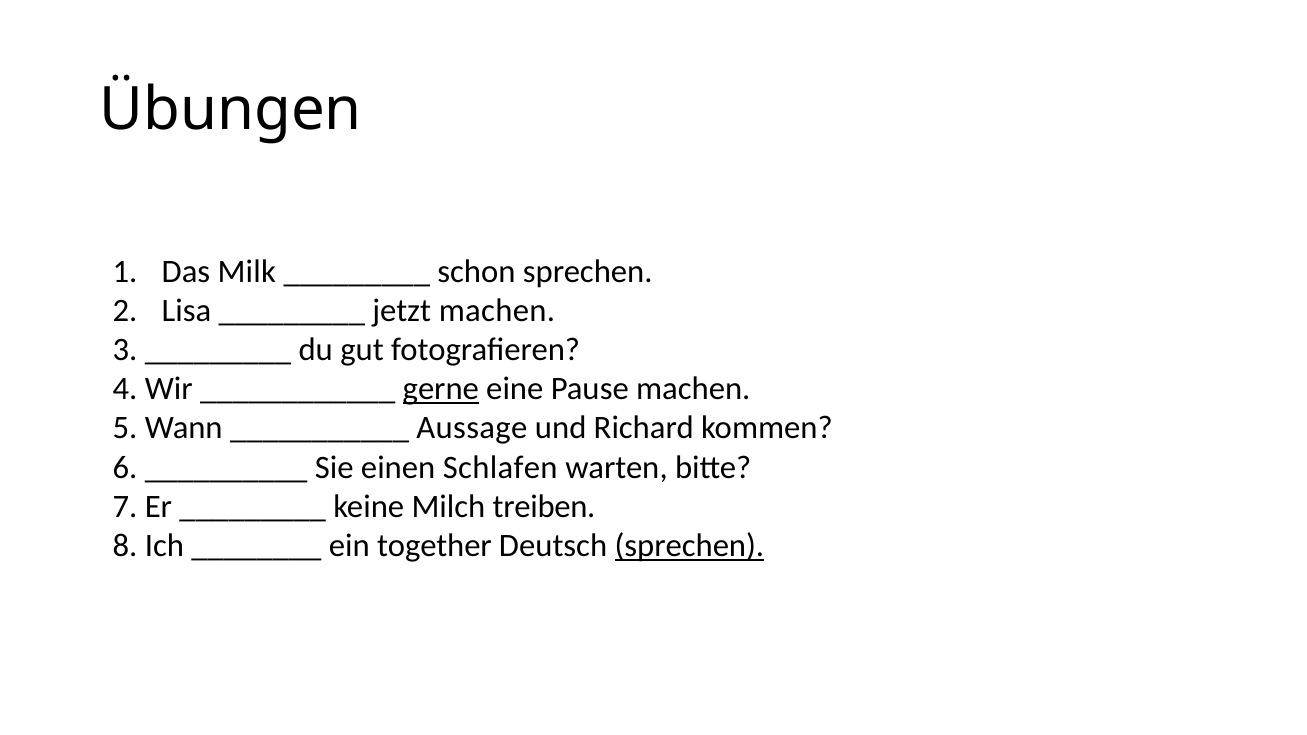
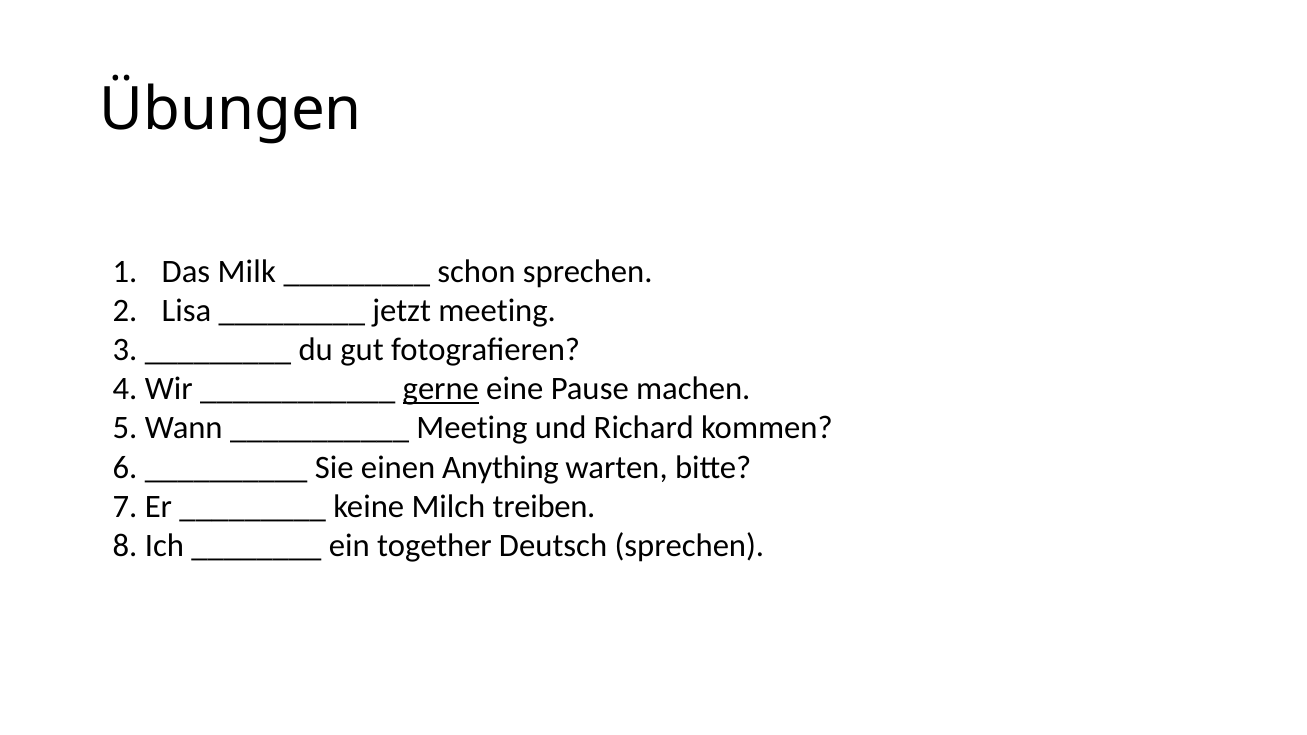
jetzt machen: machen -> meeting
Aussage at (472, 428): Aussage -> Meeting
Schlafen: Schlafen -> Anything
sprechen at (689, 546) underline: present -> none
